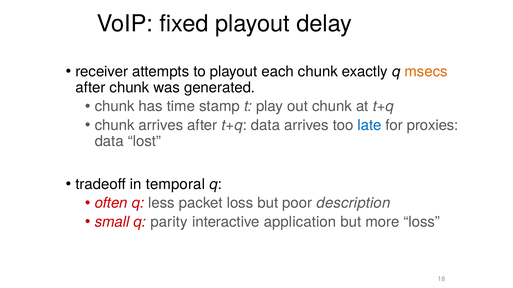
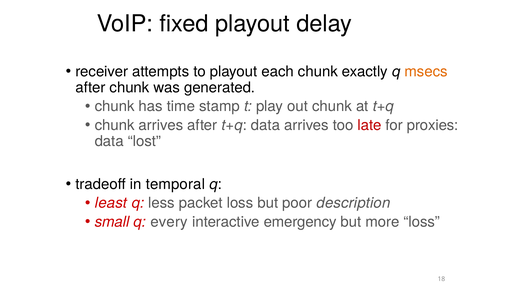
late colour: blue -> red
often: often -> least
parity: parity -> every
application: application -> emergency
